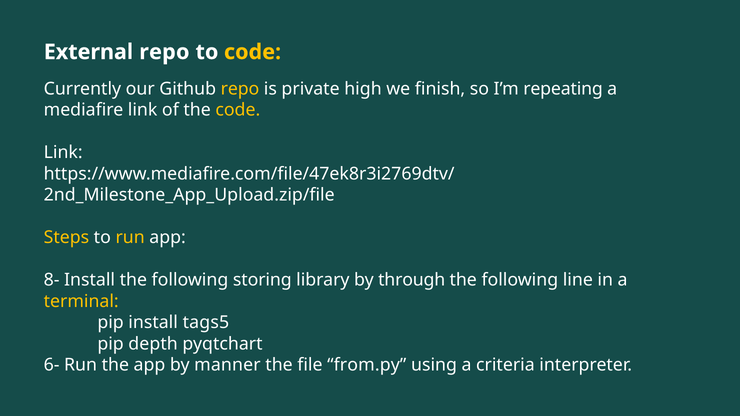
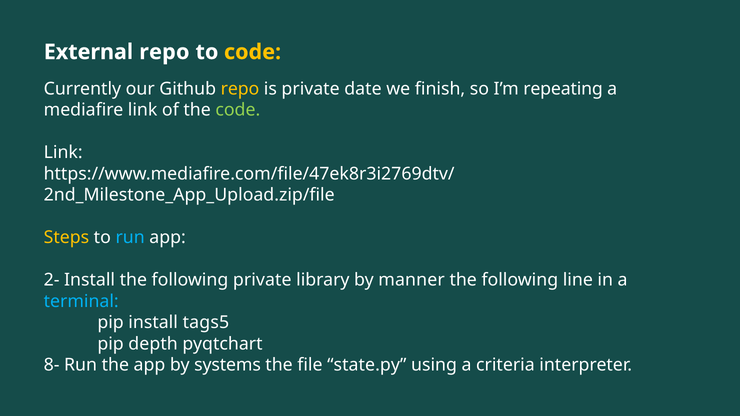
high: high -> date
code at (238, 110) colour: yellow -> light green
run at (130, 238) colour: yellow -> light blue
8-: 8- -> 2-
following storing: storing -> private
through: through -> manner
terminal colour: yellow -> light blue
6-: 6- -> 8-
manner: manner -> systems
from.py: from.py -> state.py
